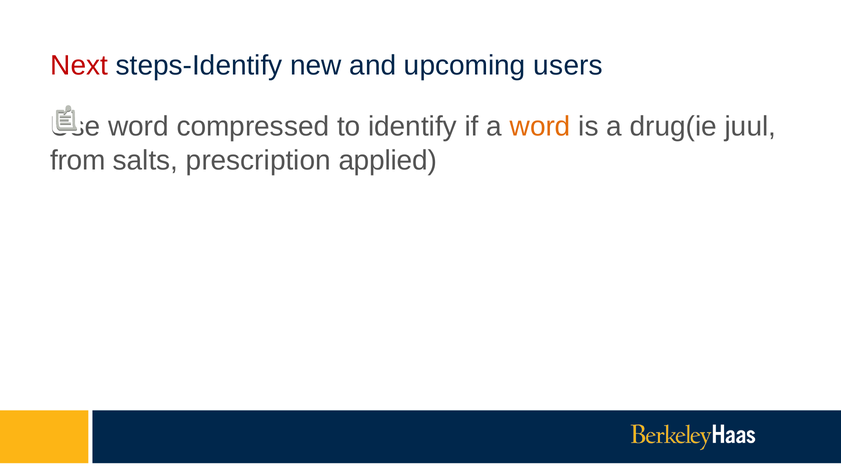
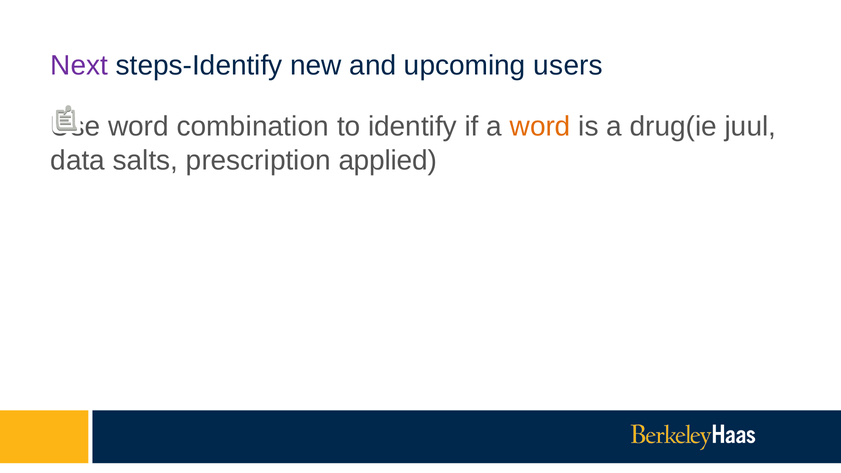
Next colour: red -> purple
compressed: compressed -> combination
from: from -> data
